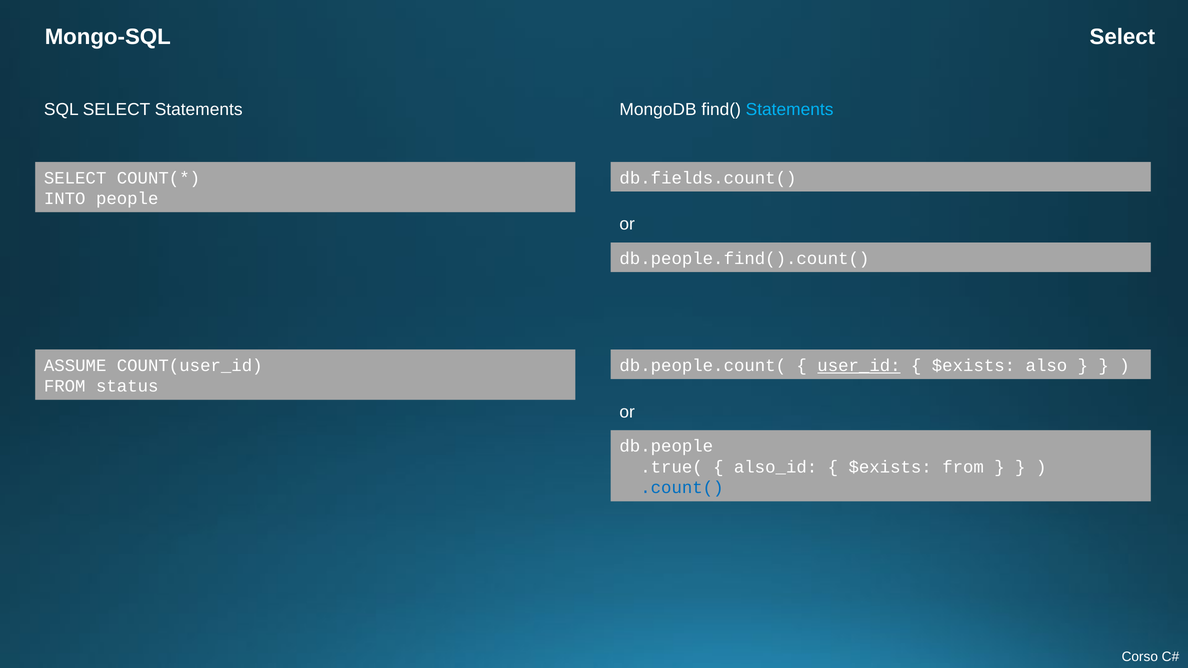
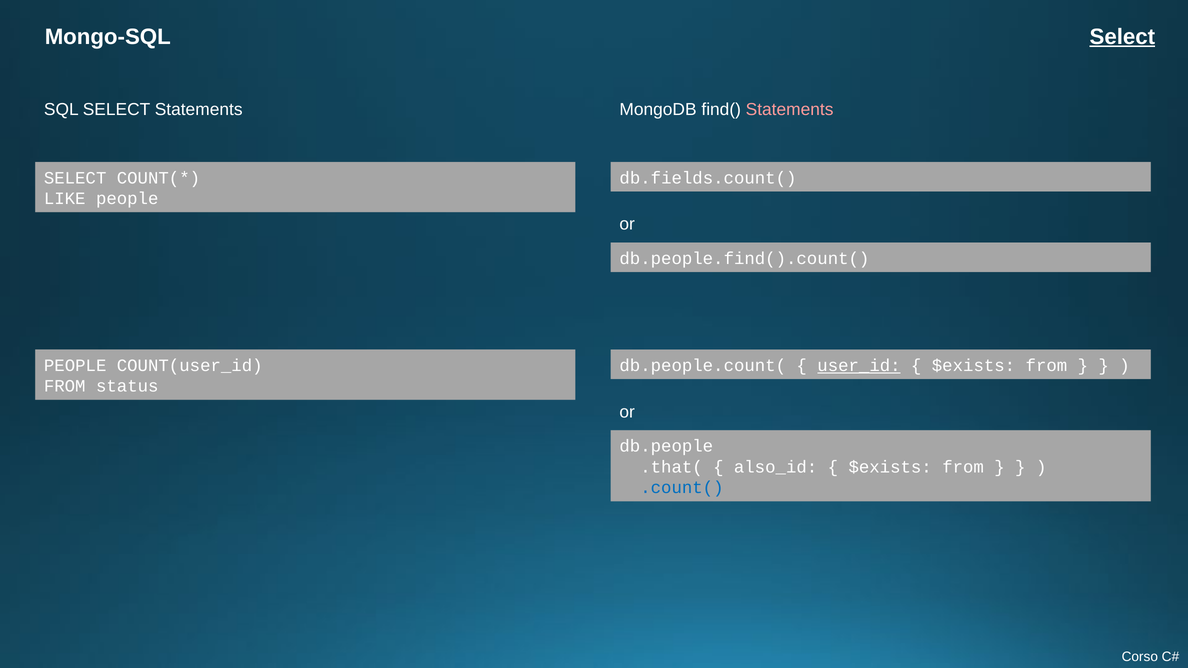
Select at (1122, 37) underline: none -> present
Statements at (790, 110) colour: light blue -> pink
INTO: INTO -> LIKE
ASSUME at (75, 366): ASSUME -> PEOPLE
also at (1046, 366): also -> from
.true(: .true( -> .that(
